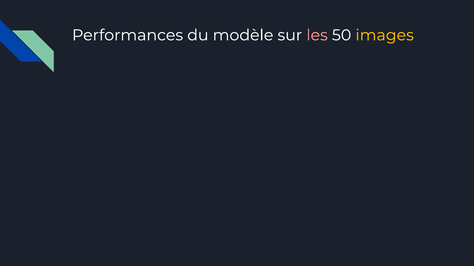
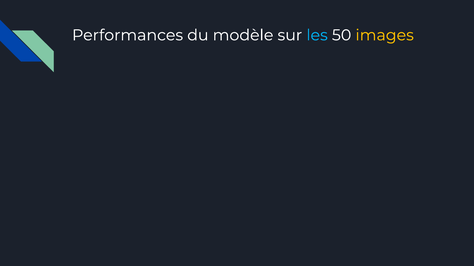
les colour: pink -> light blue
